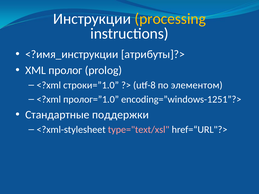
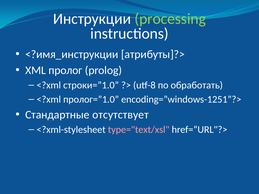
processing colour: yellow -> light green
элементом: элементом -> обработать
поддержки: поддержки -> отсутствует
